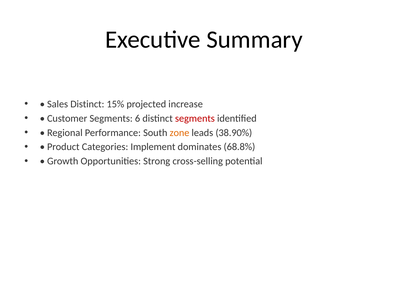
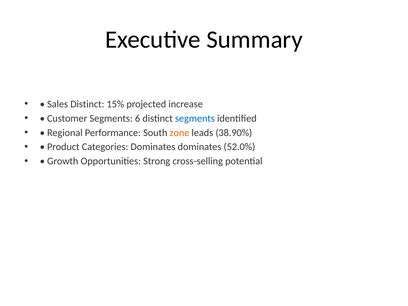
segments at (195, 118) colour: red -> blue
Categories Implement: Implement -> Dominates
68.8%: 68.8% -> 52.0%
